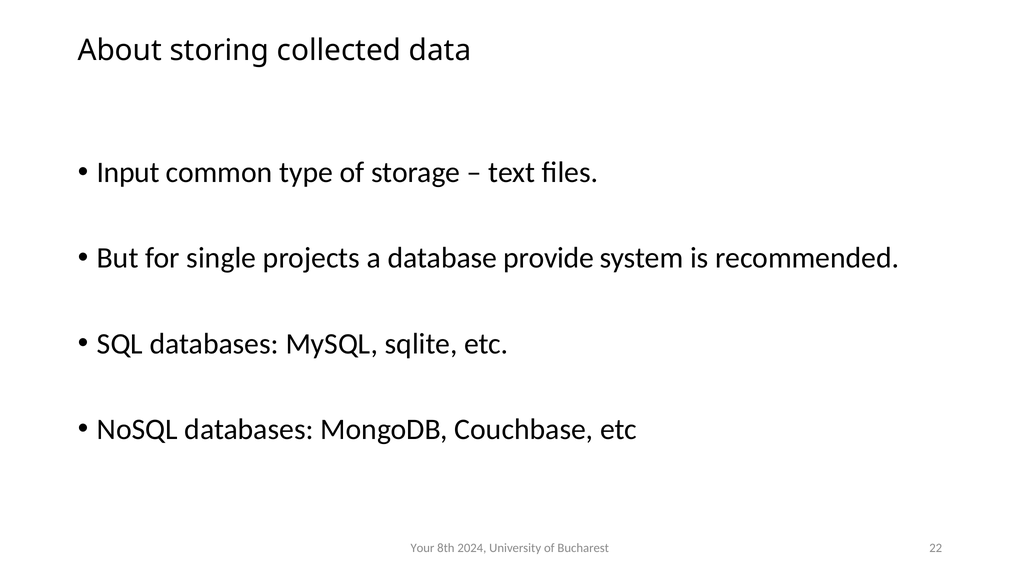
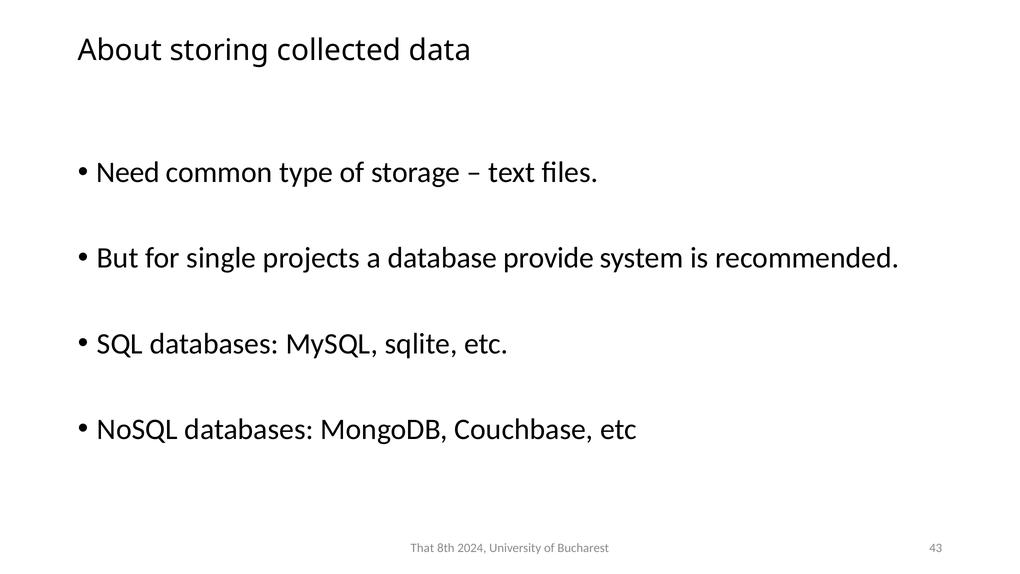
Input: Input -> Need
Your: Your -> That
22: 22 -> 43
